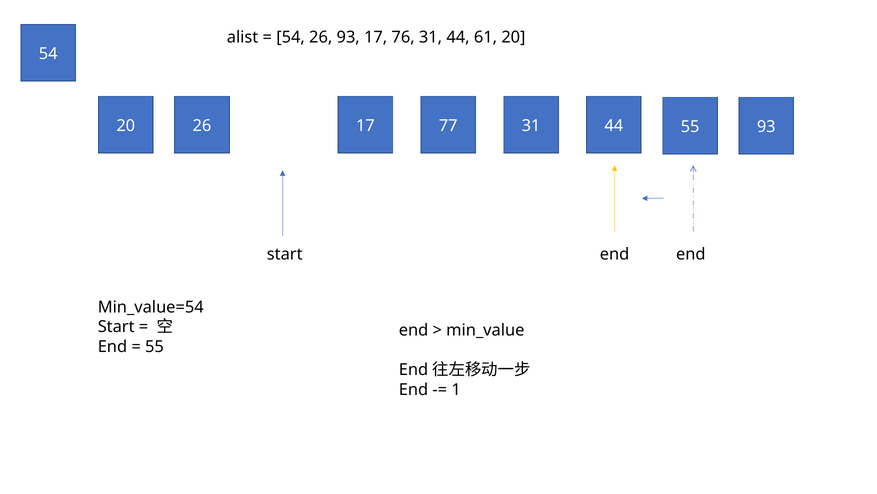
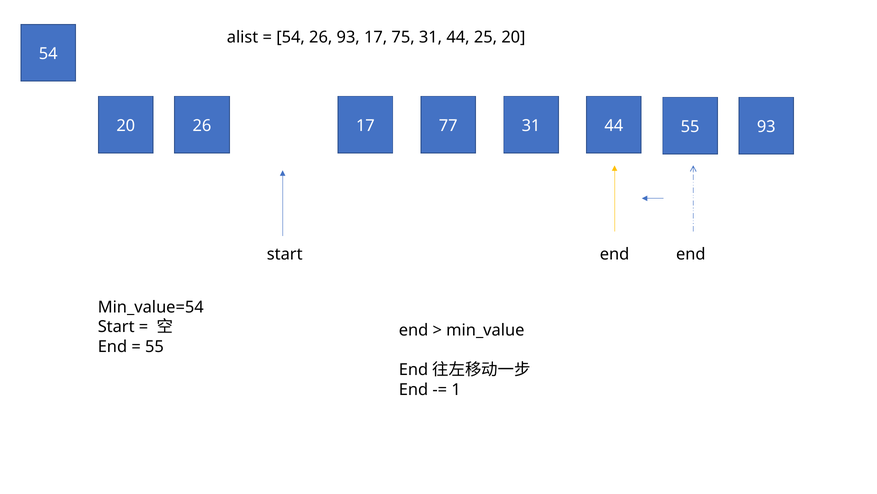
76: 76 -> 75
61: 61 -> 25
